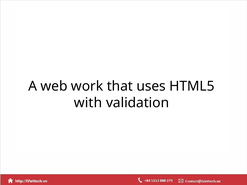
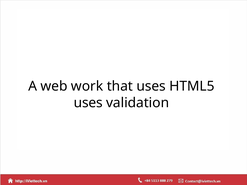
with at (88, 103): with -> uses
